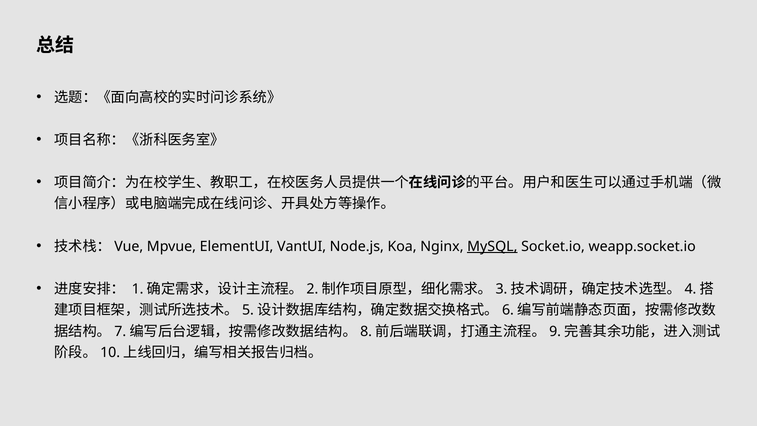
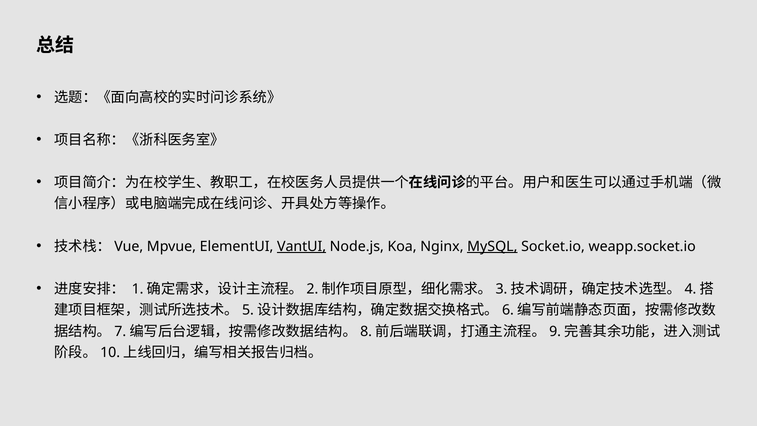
VantUI underline: none -> present
